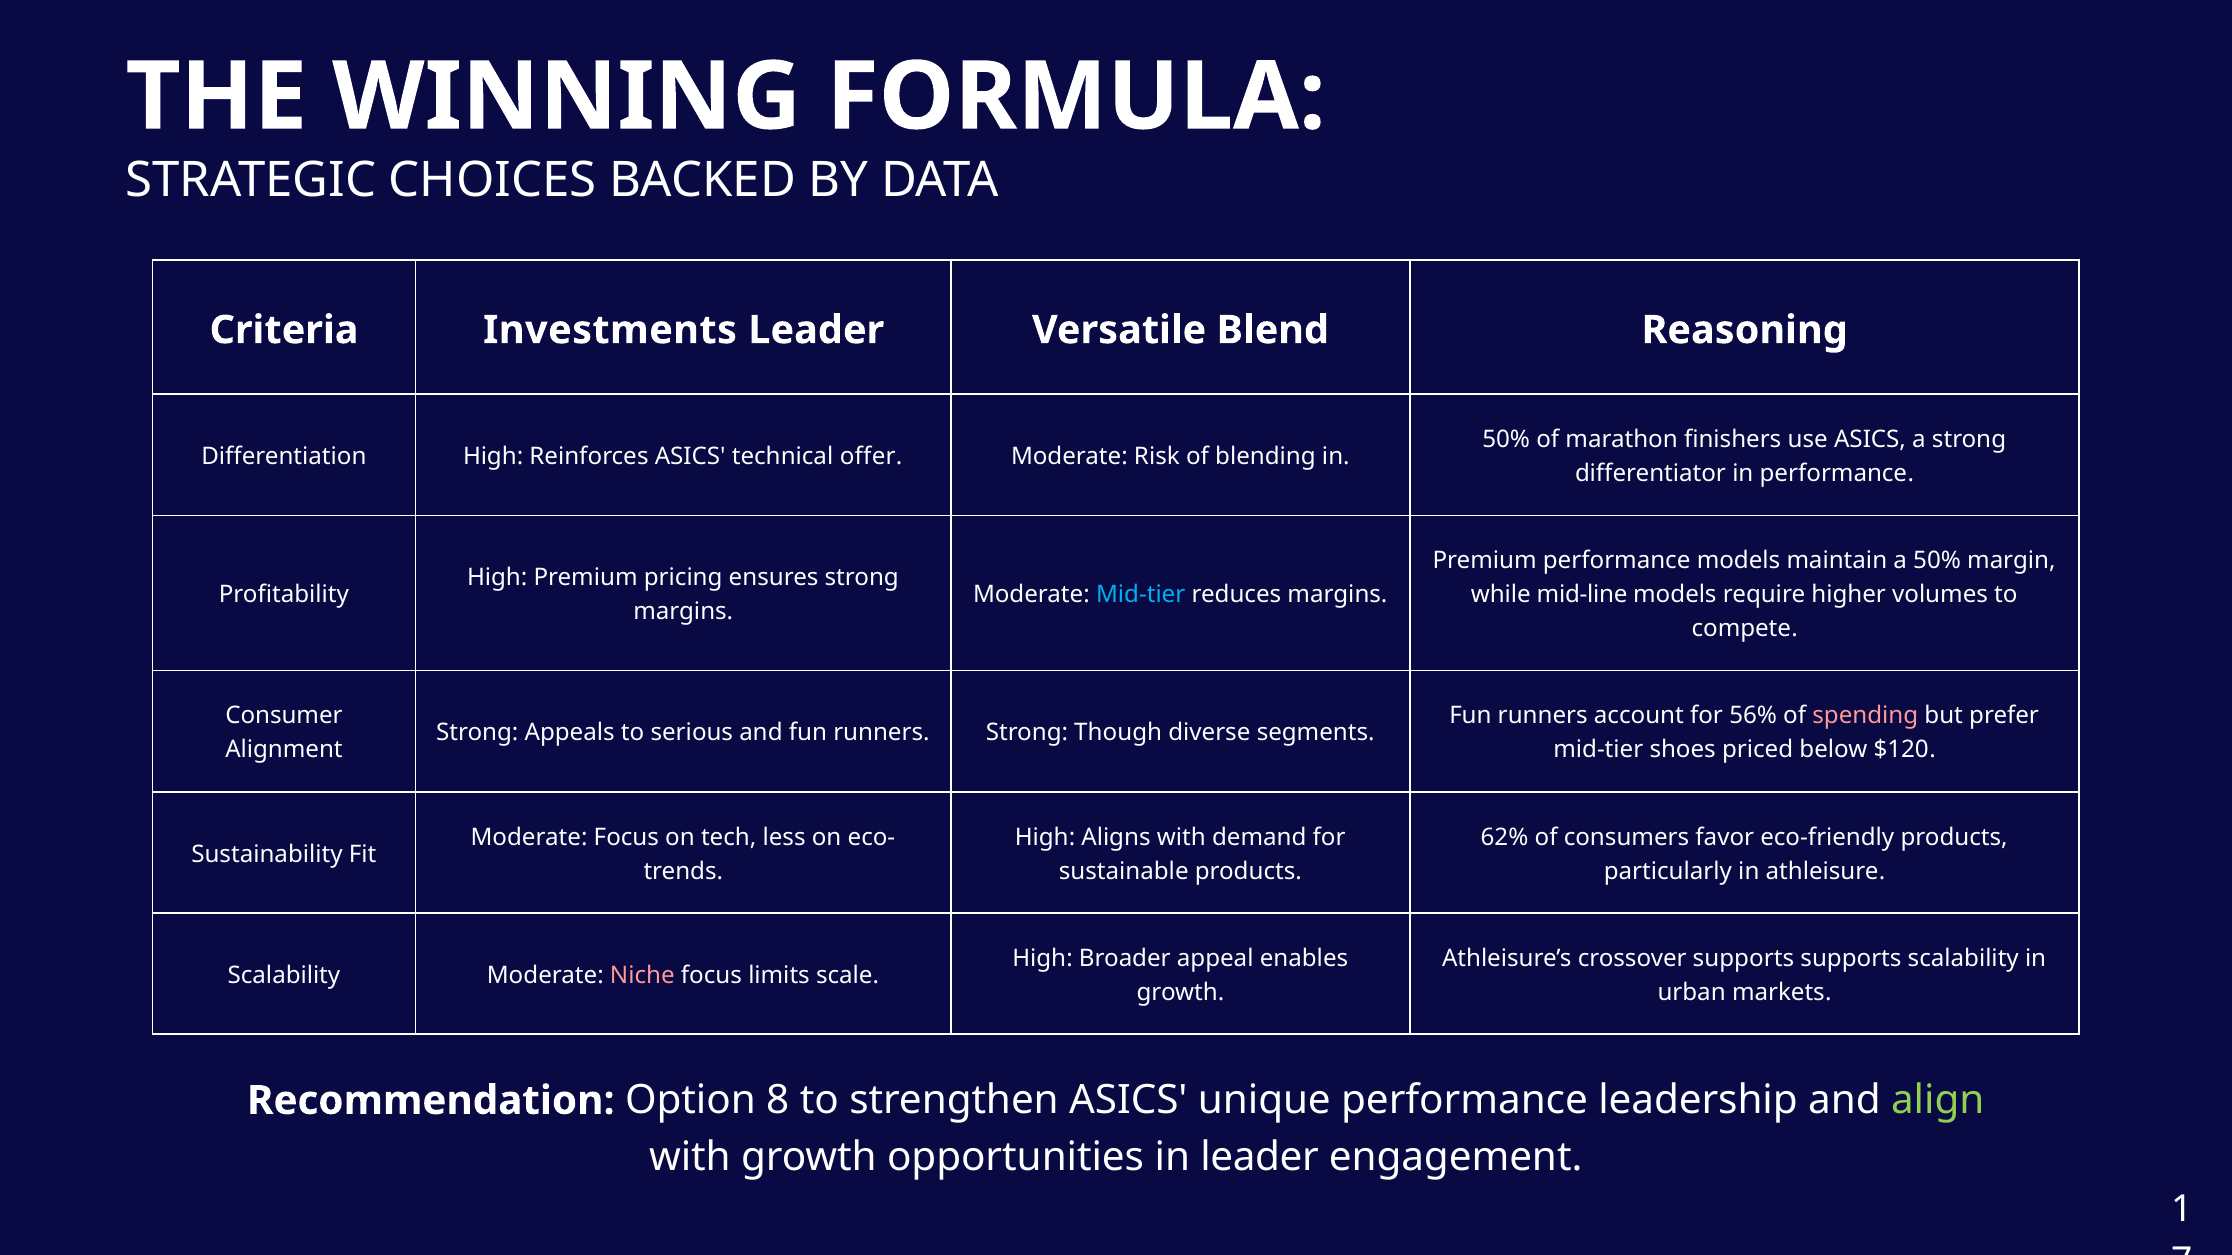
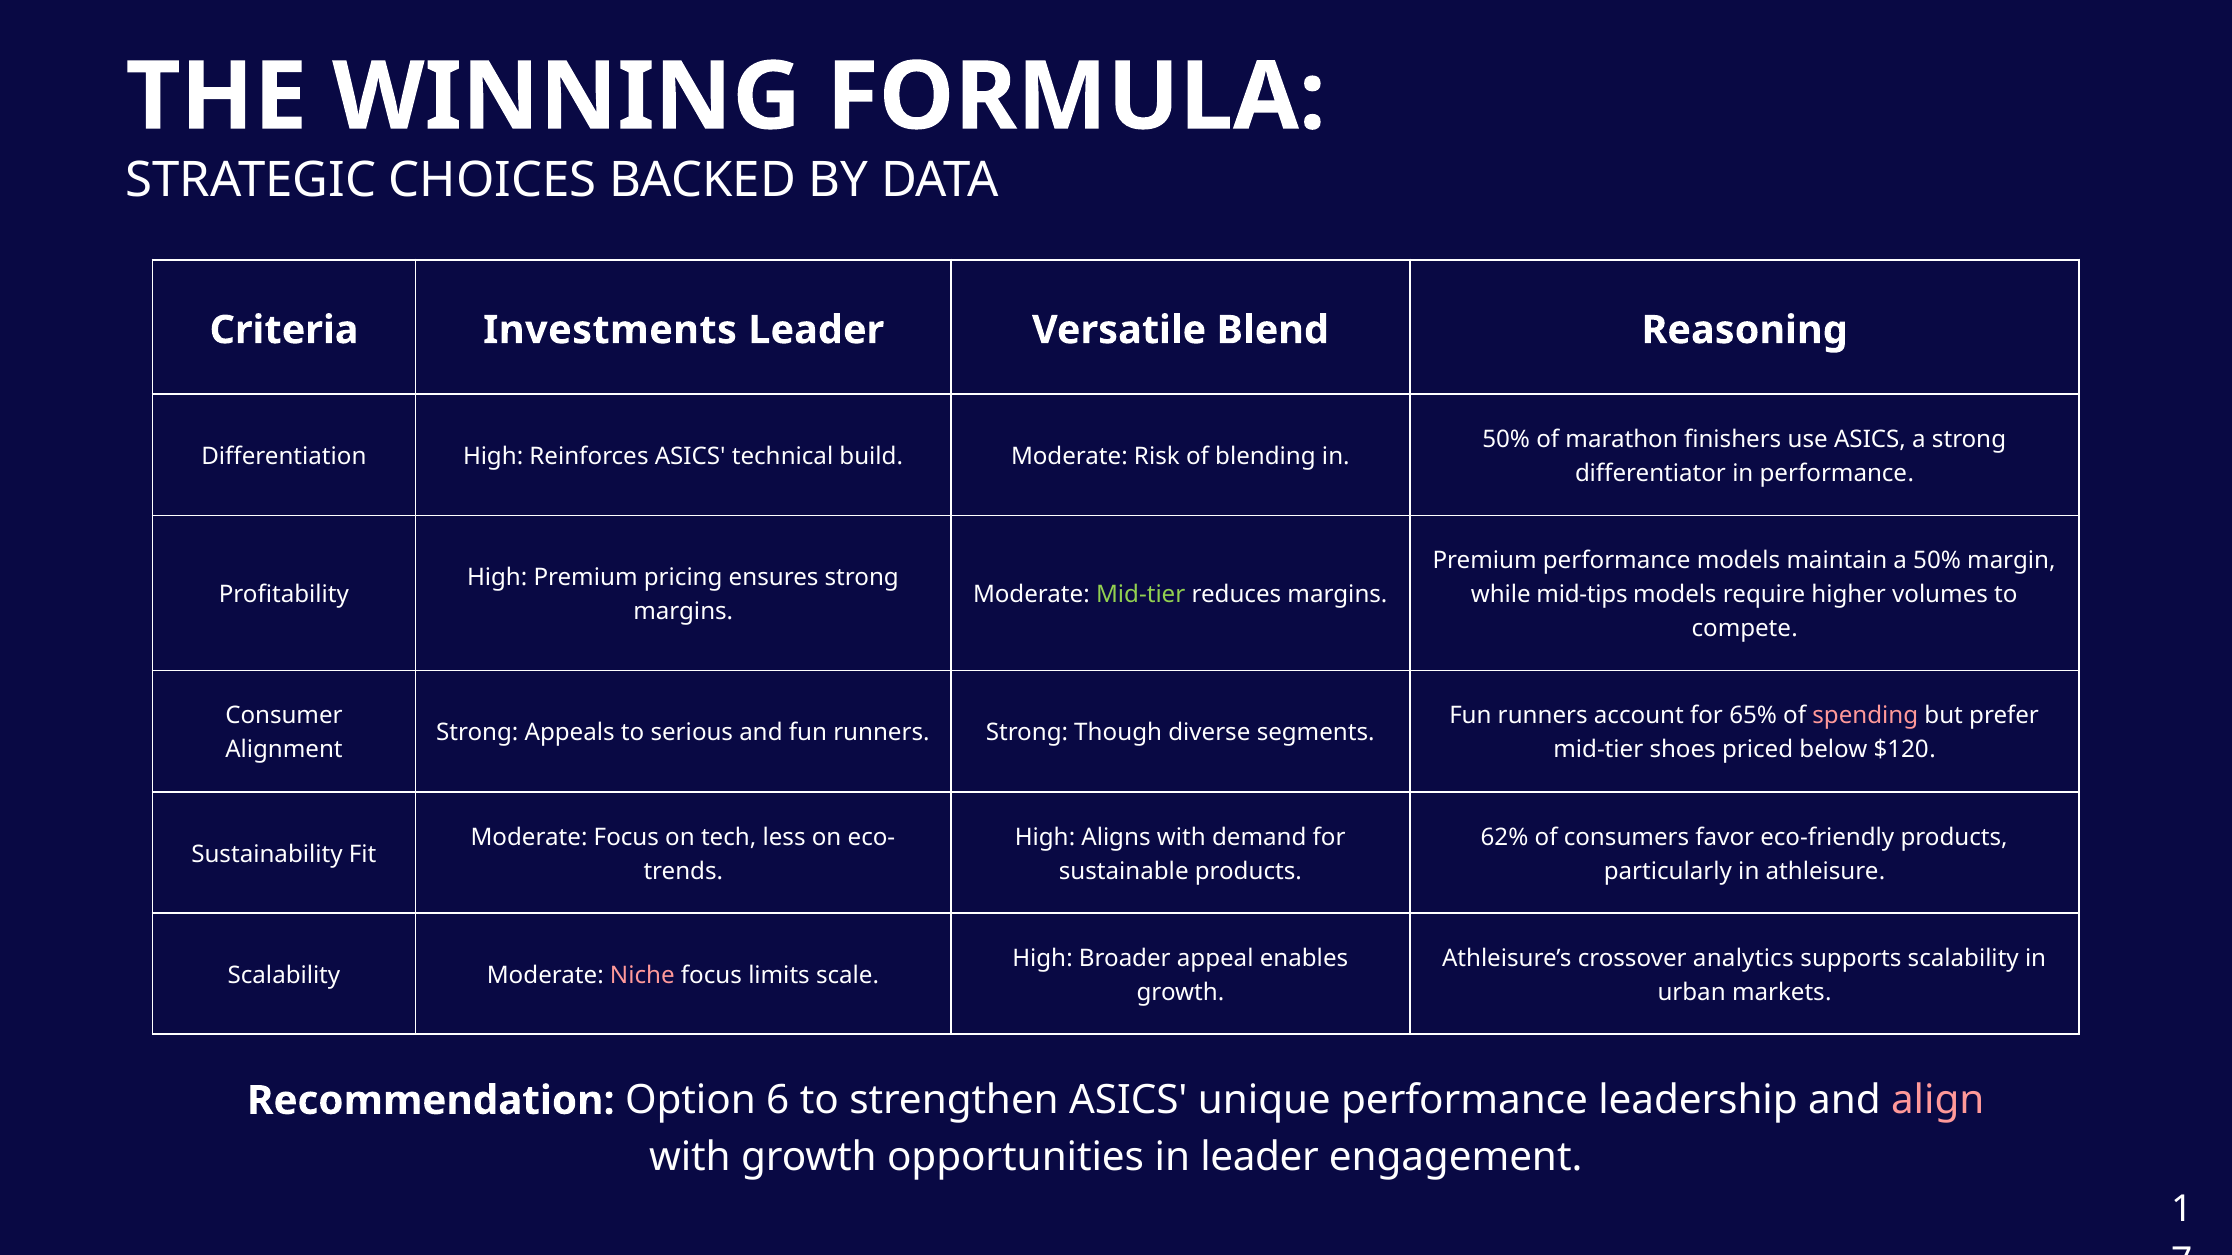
offer: offer -> build
Mid-tier at (1141, 595) colour: light blue -> light green
mid-line: mid-line -> mid-tips
56%: 56% -> 65%
crossover supports: supports -> analytics
8: 8 -> 6
align colour: light green -> pink
